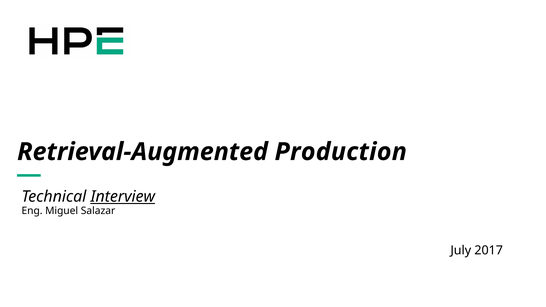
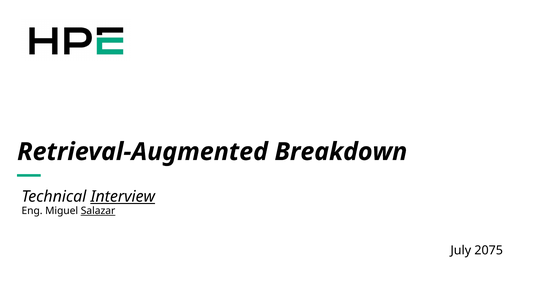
Production: Production -> Breakdown
Salazar underline: none -> present
2017: 2017 -> 2075
